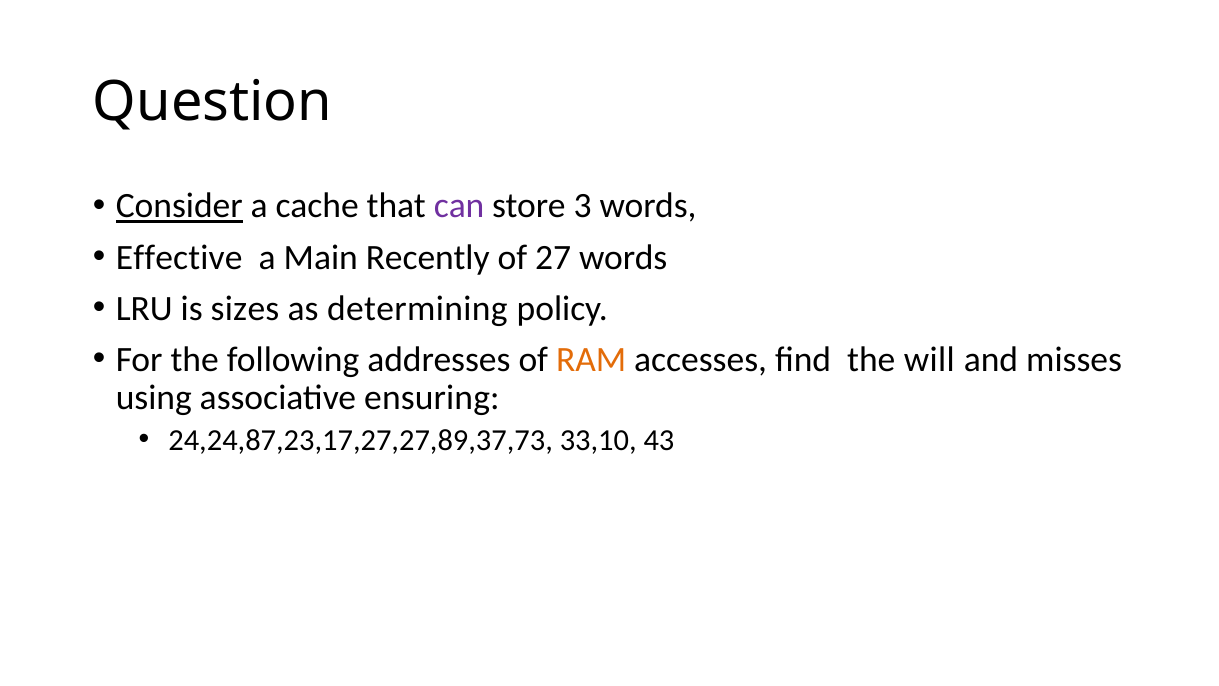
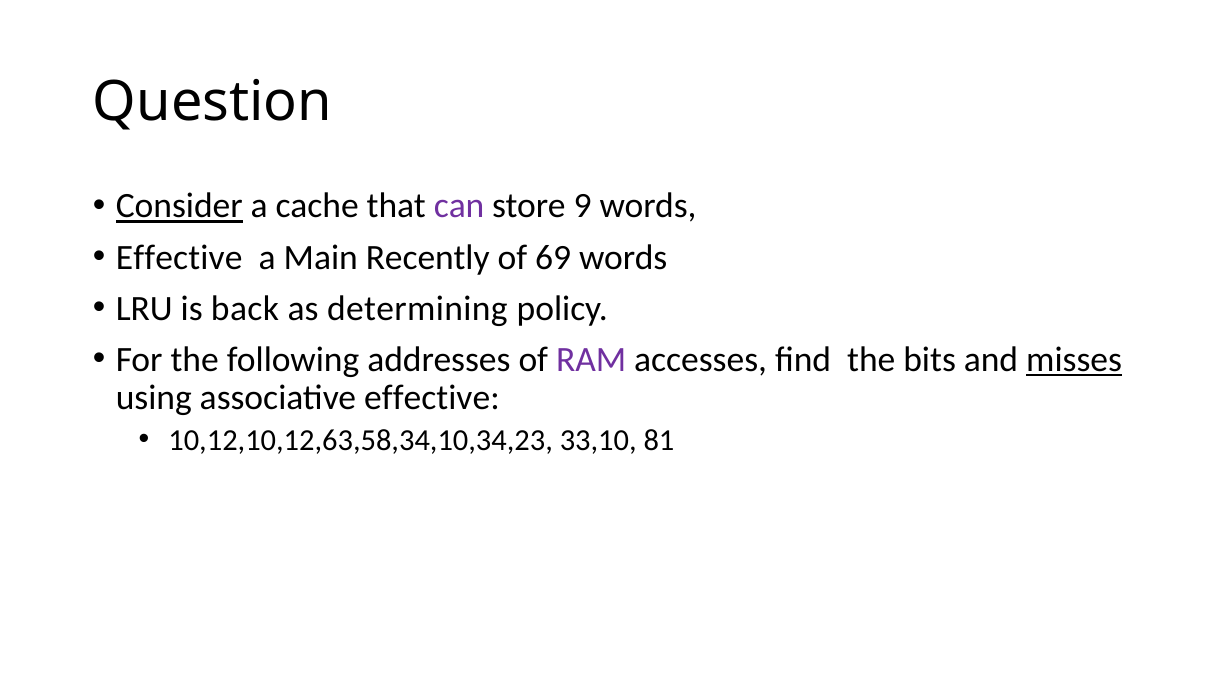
3: 3 -> 9
27: 27 -> 69
sizes: sizes -> back
RAM colour: orange -> purple
will: will -> bits
misses underline: none -> present
associative ensuring: ensuring -> effective
24,24,87,23,17,27,27,89,37,73: 24,24,87,23,17,27,27,89,37,73 -> 10,12,10,12,63,58,34,10,34,23
43: 43 -> 81
